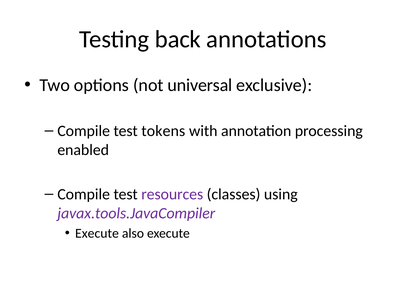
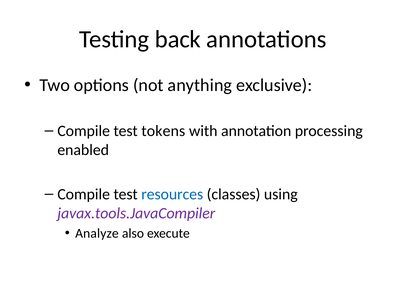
universal: universal -> anything
resources colour: purple -> blue
Execute at (97, 233): Execute -> Analyze
